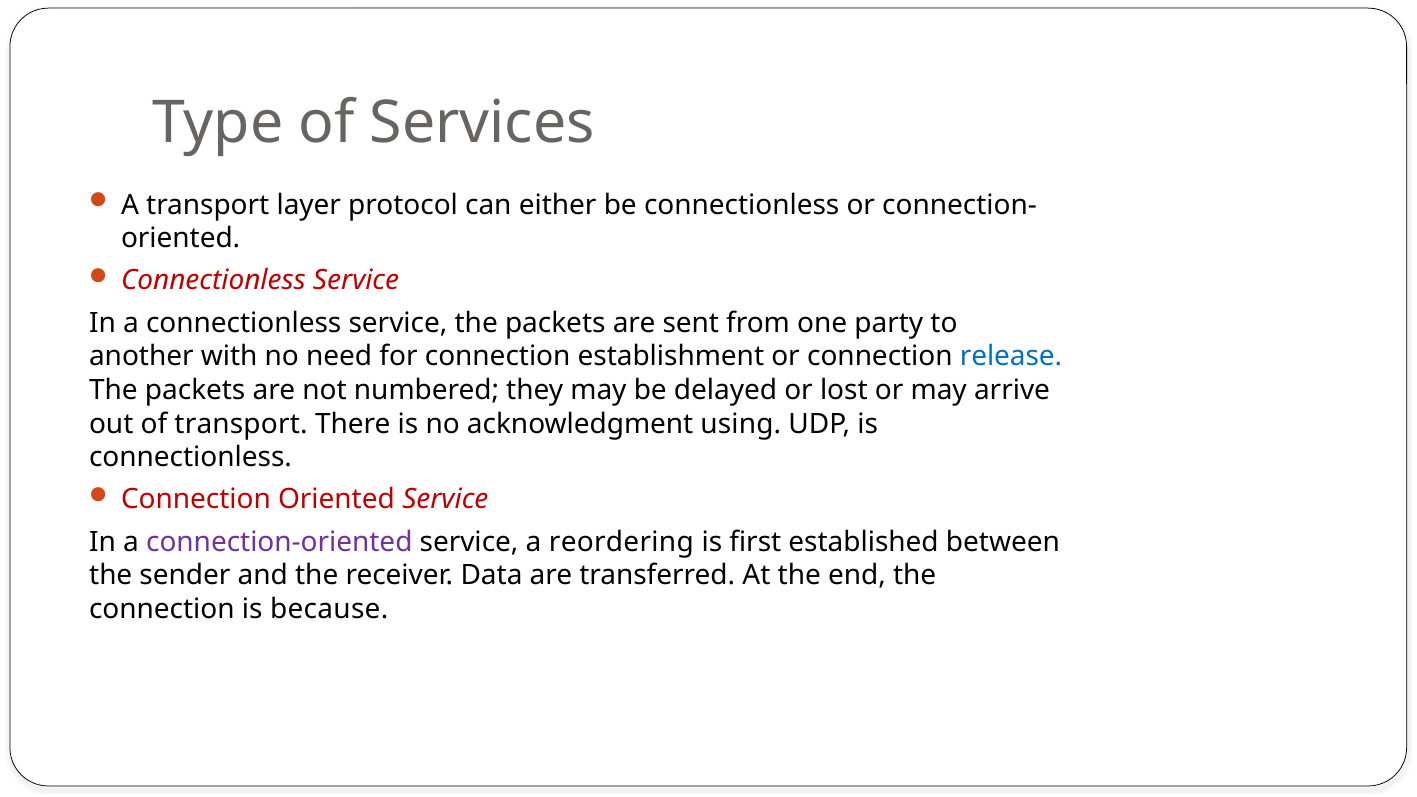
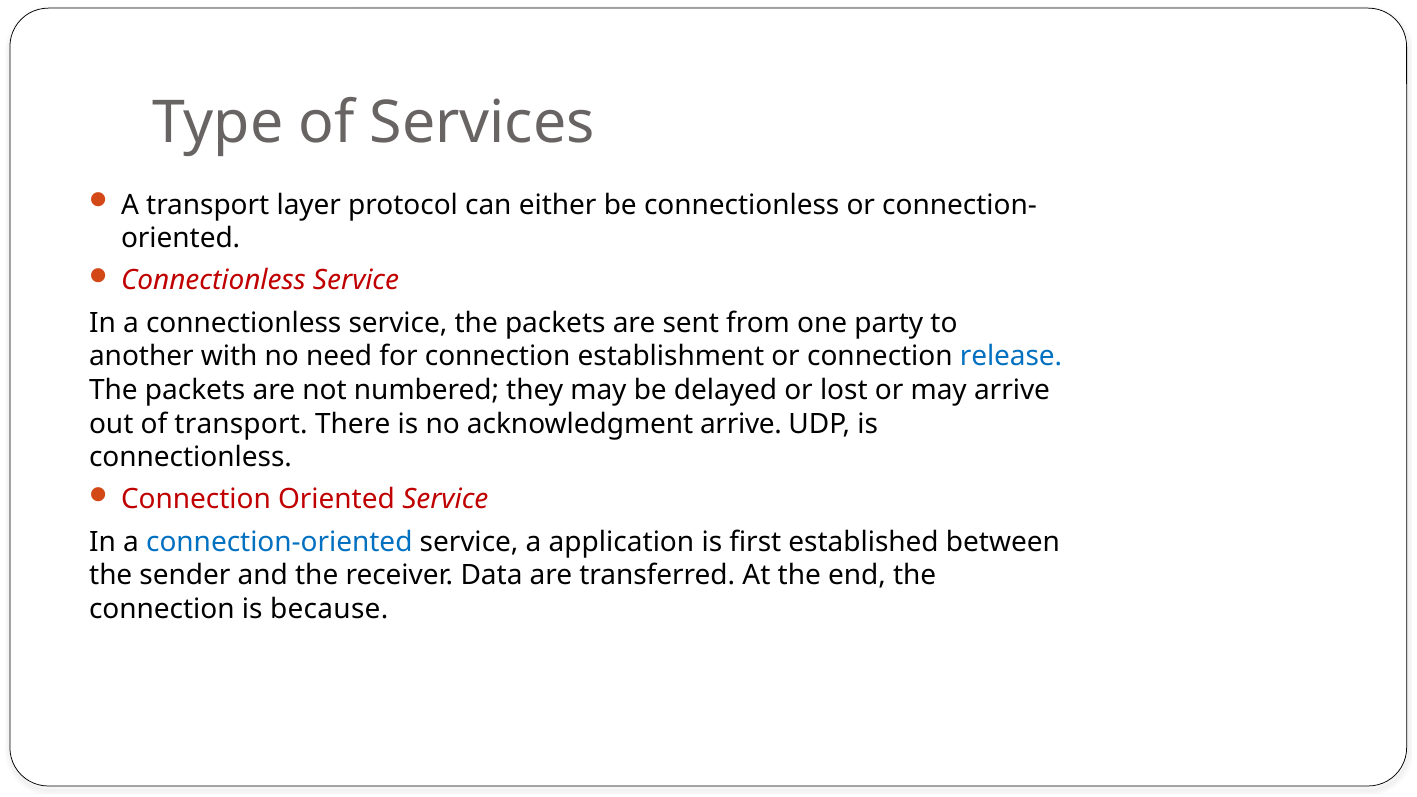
acknowledgment using: using -> arrive
connection-oriented colour: purple -> blue
reordering: reordering -> application
